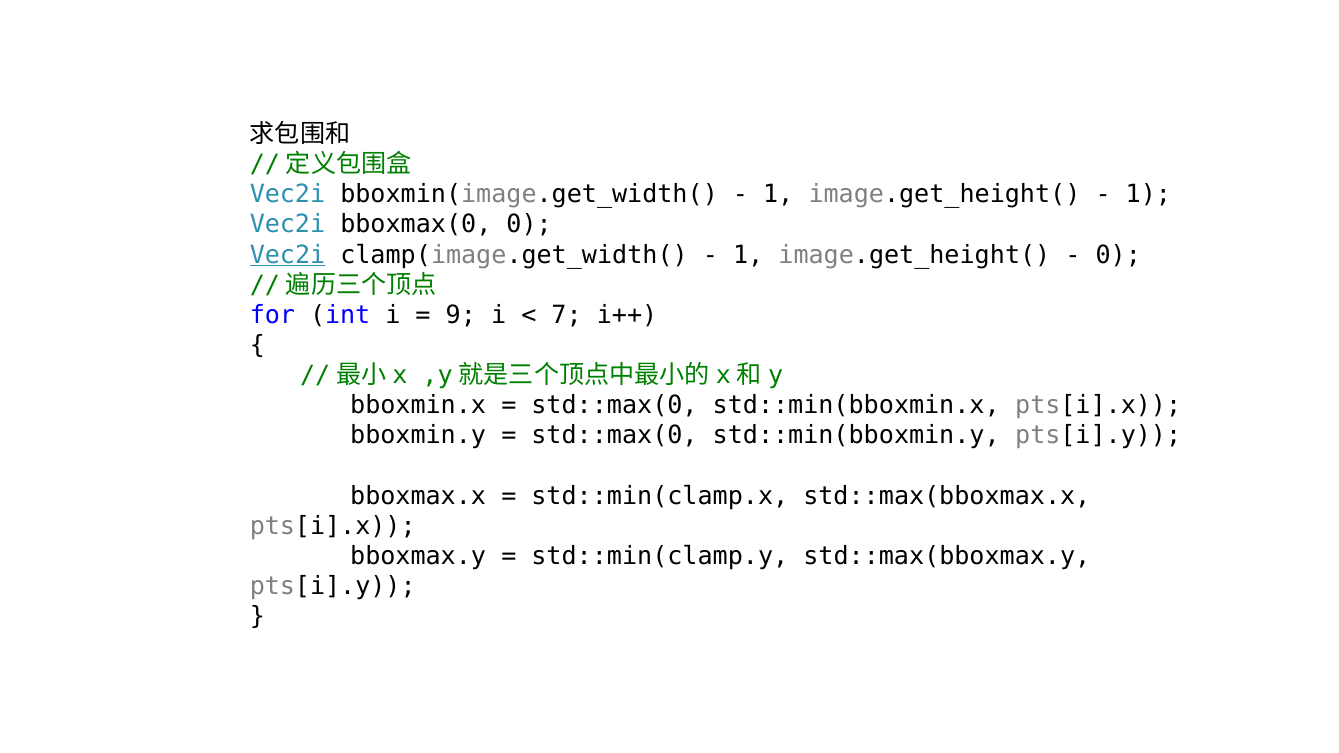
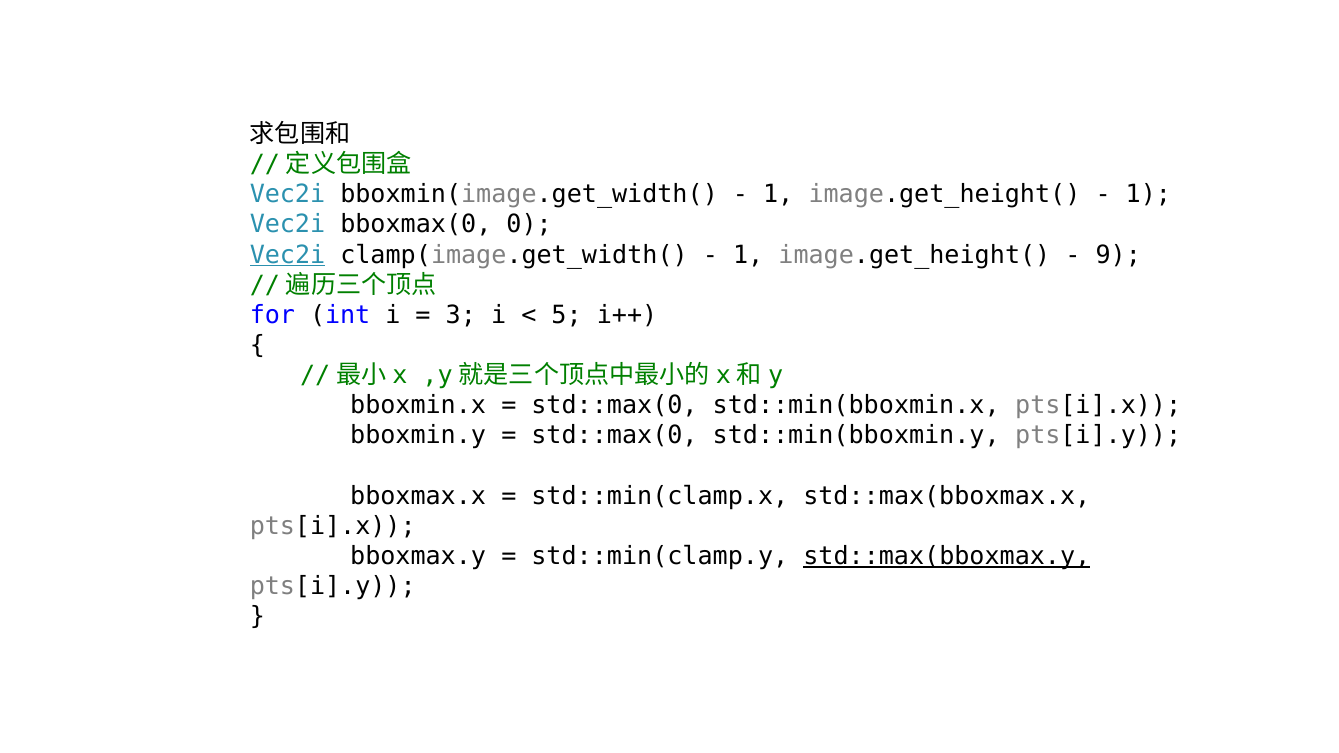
0 at (1118, 255): 0 -> 9
9: 9 -> 3
7: 7 -> 5
std::max(bboxmax.y underline: none -> present
